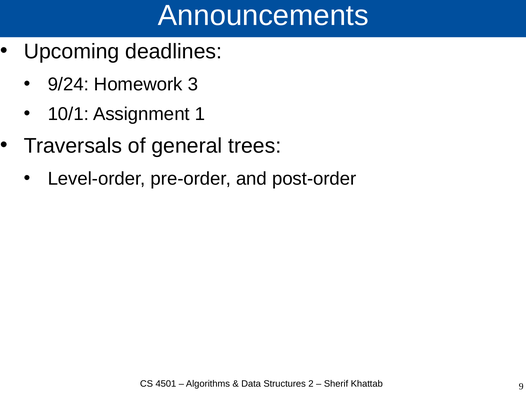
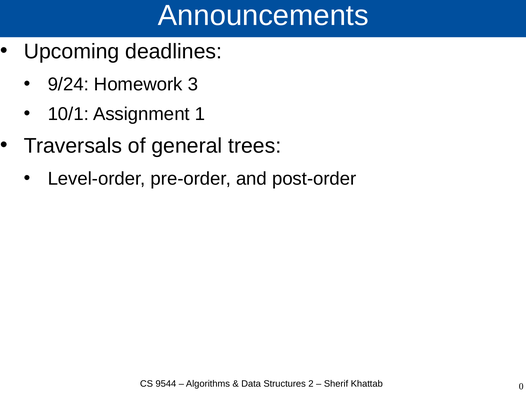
4501: 4501 -> 9544
9: 9 -> 0
